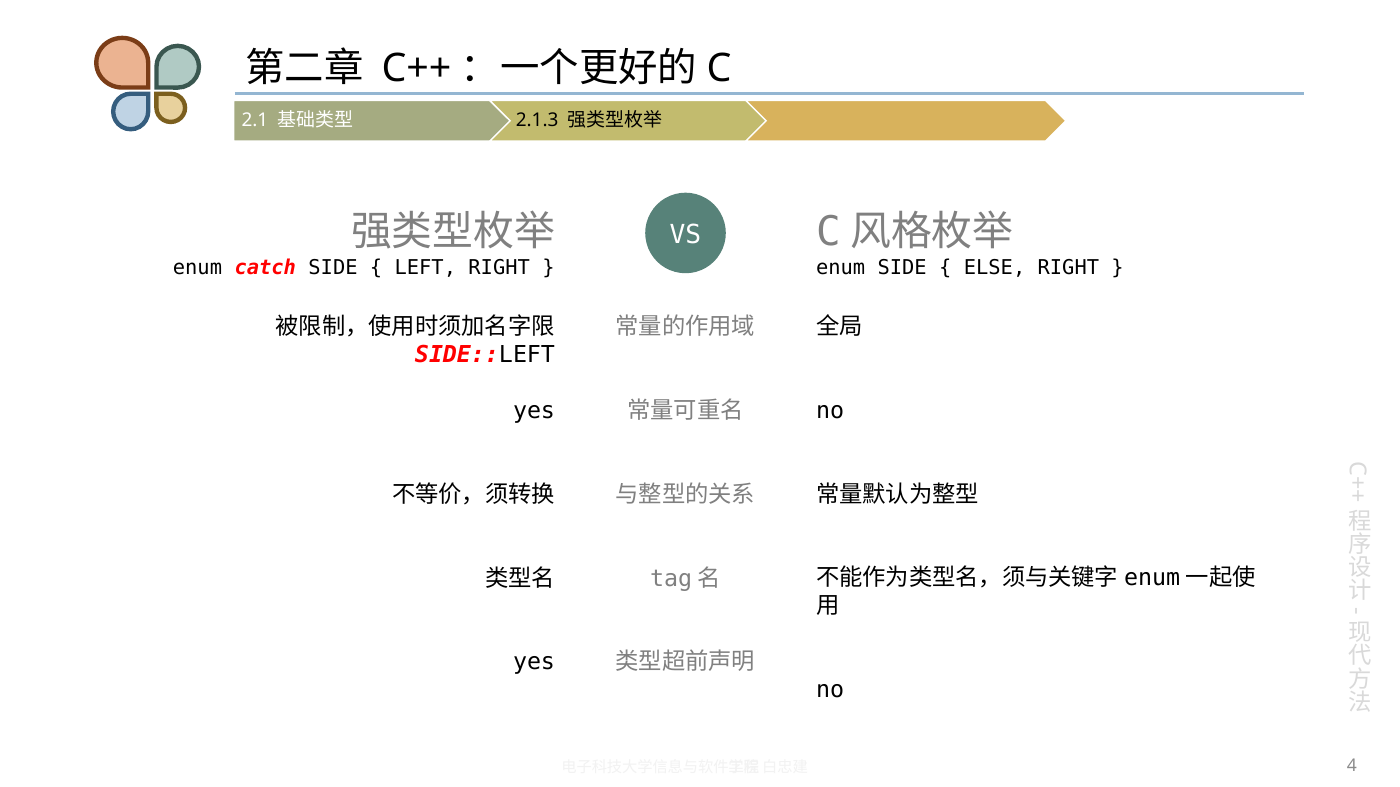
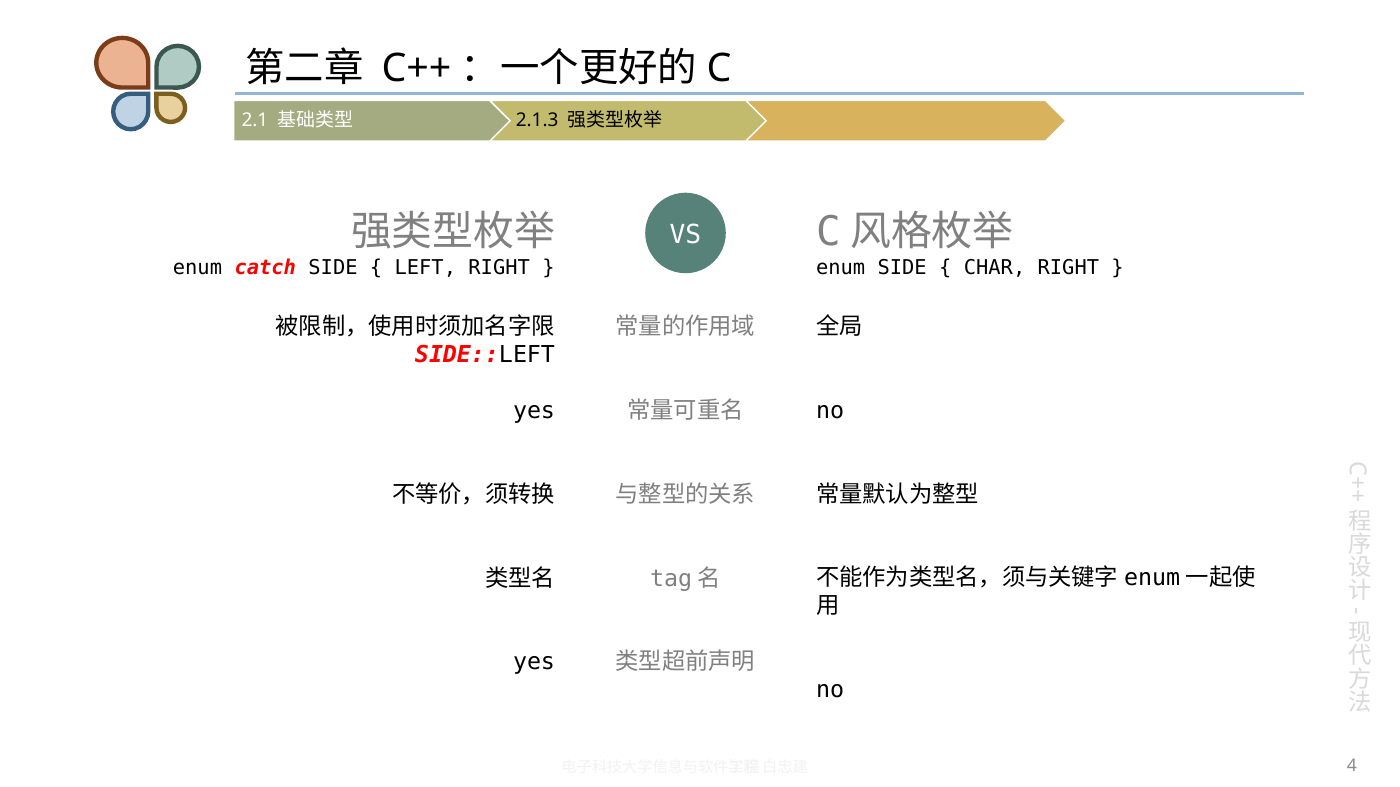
ELSE: ELSE -> CHAR
